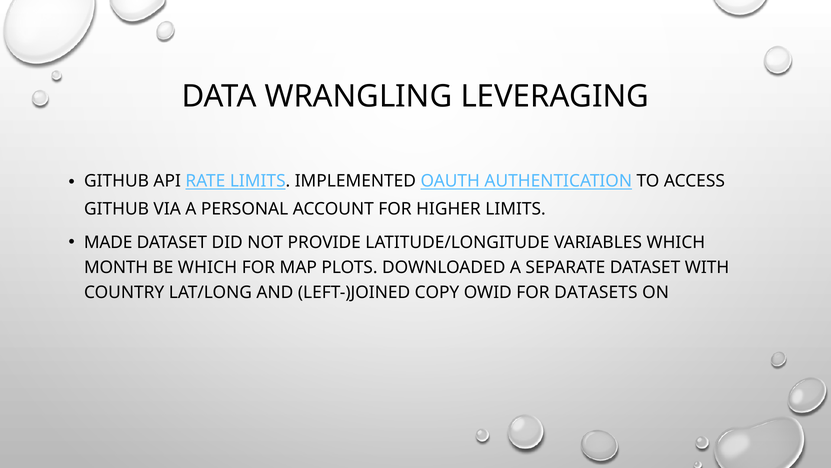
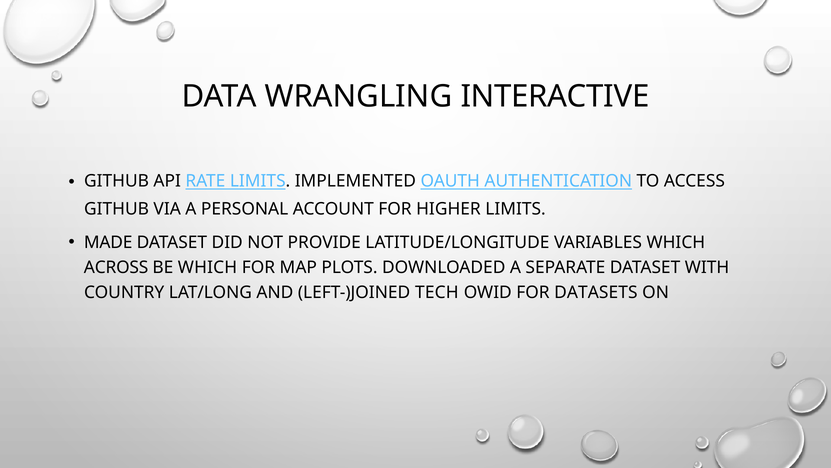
LEVERAGING: LEVERAGING -> INTERACTIVE
MONTH: MONTH -> ACROSS
COPY: COPY -> TECH
